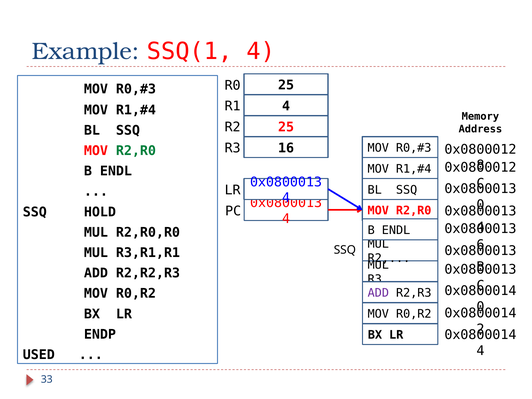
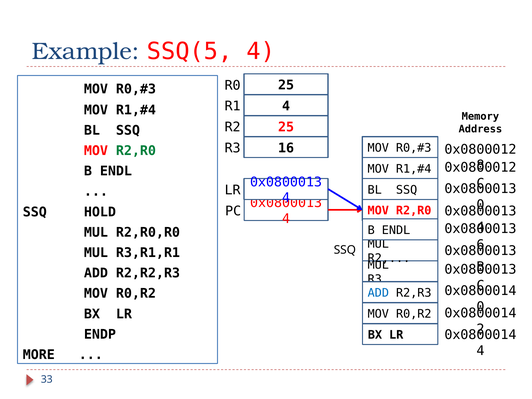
SSQ(1: SSQ(1 -> SSQ(5
ADD at (378, 293) colour: purple -> blue
USED: USED -> MORE
